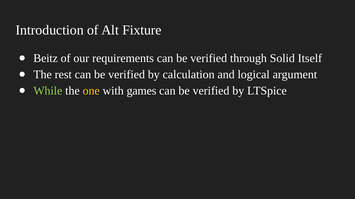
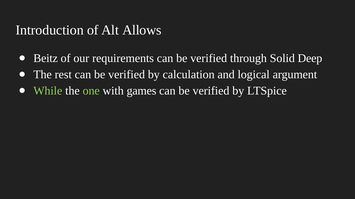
Fixture: Fixture -> Allows
Itself: Itself -> Deep
one colour: yellow -> light green
